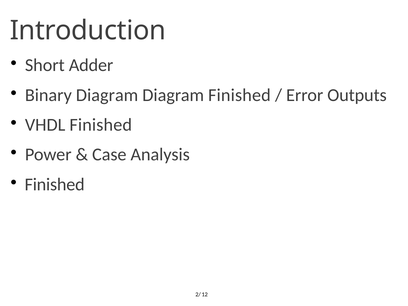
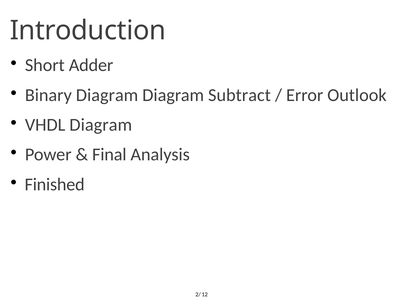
Diagram Finished: Finished -> Subtract
Outputs: Outputs -> Outlook
VHDL Finished: Finished -> Diagram
Case: Case -> Final
